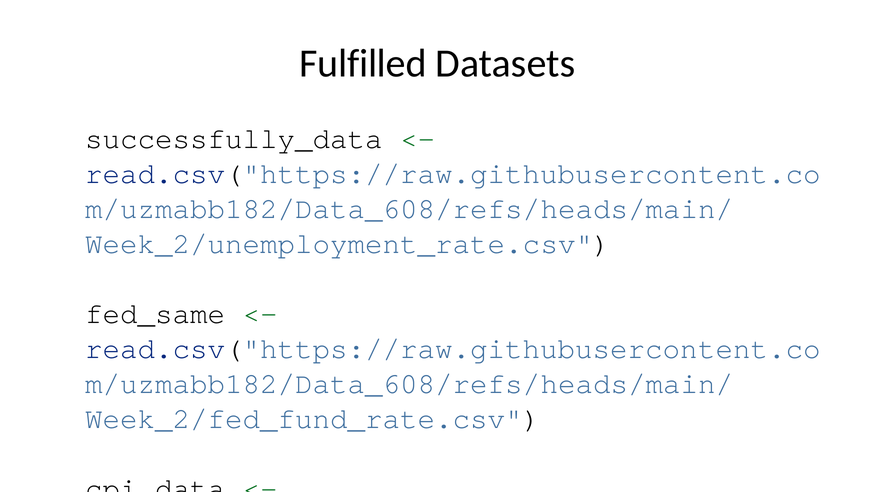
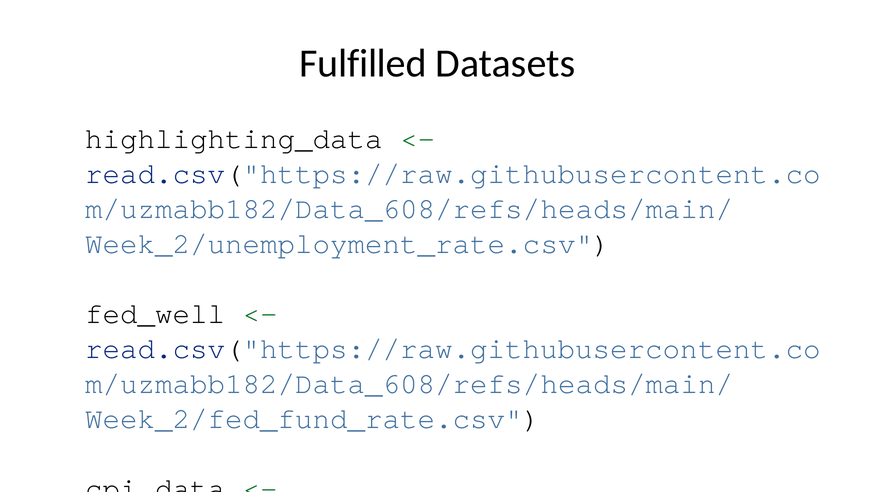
successfully_data: successfully_data -> highlighting_data
fed_same: fed_same -> fed_well
